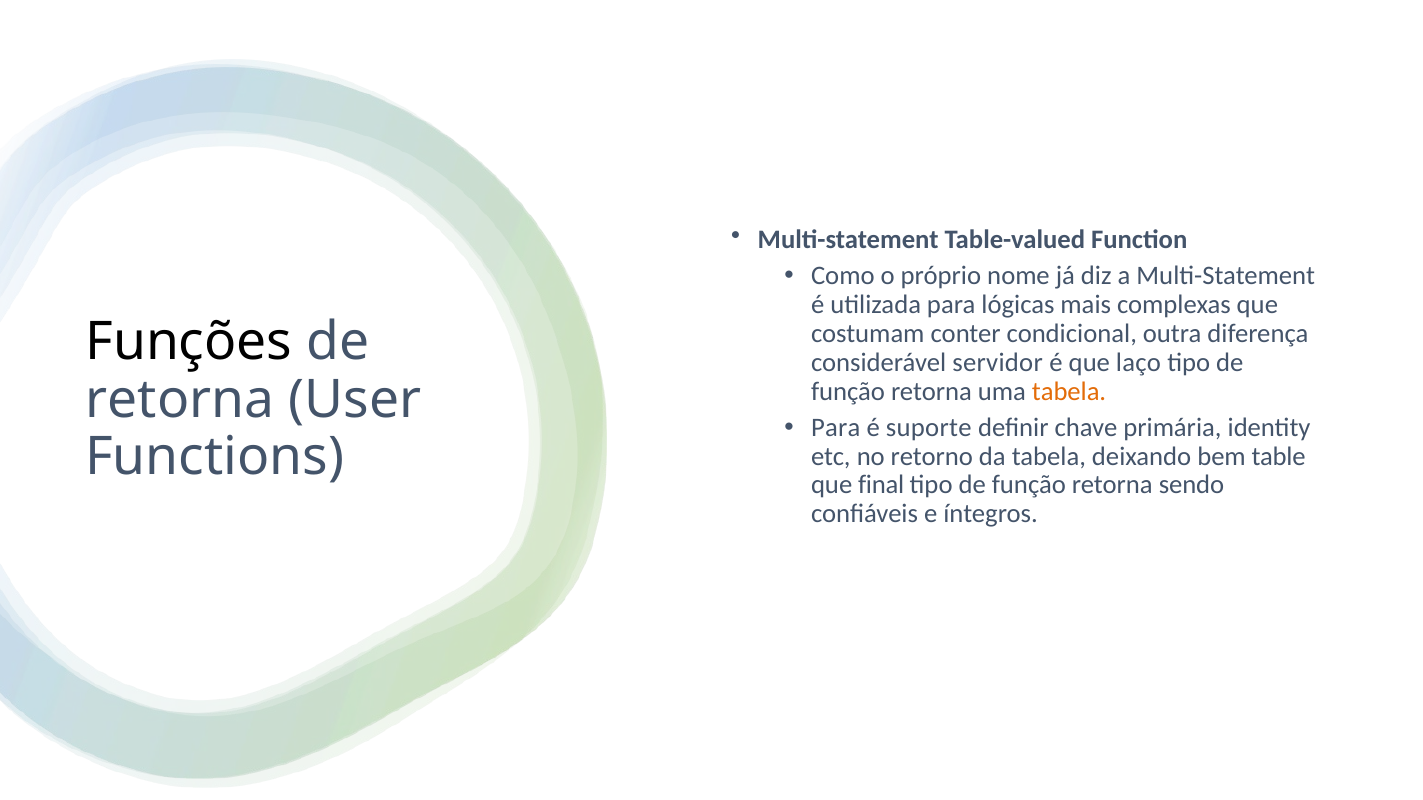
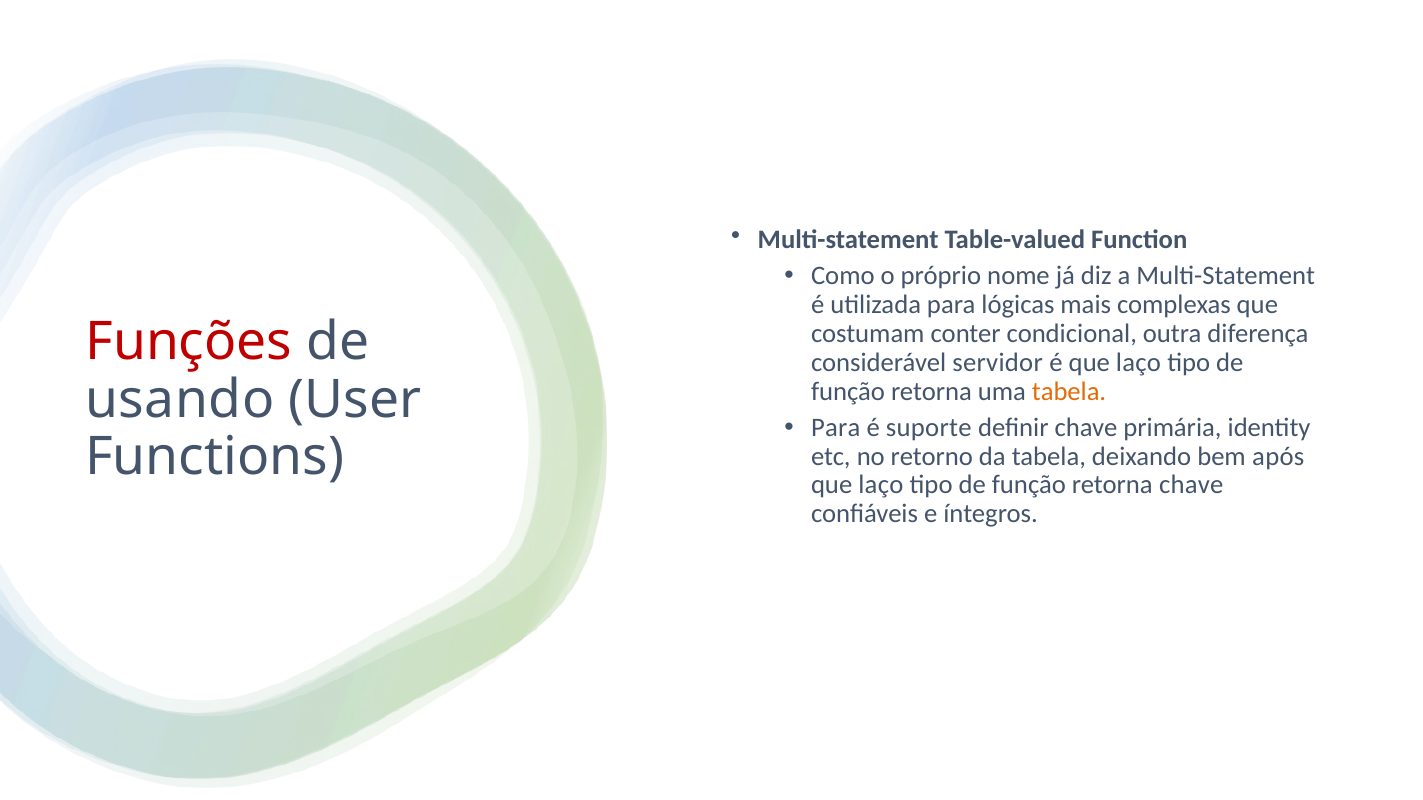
Funções colour: black -> red
retorna at (180, 400): retorna -> usando
table: table -> após
final at (881, 485): final -> laço
retorna sendo: sendo -> chave
